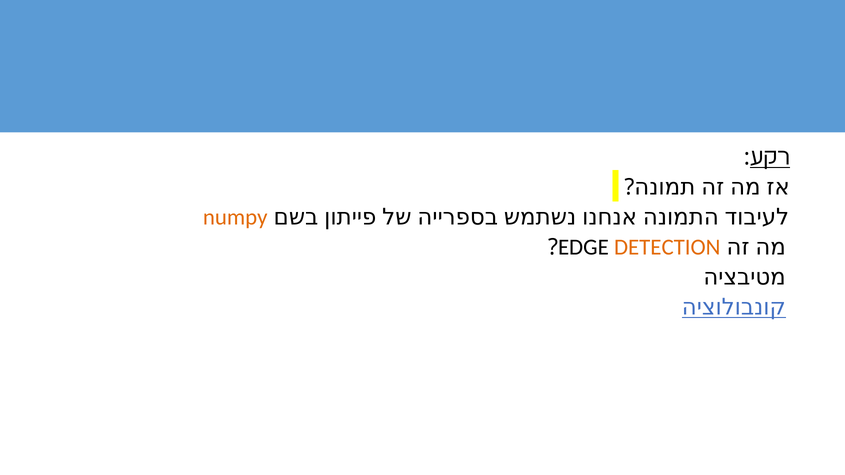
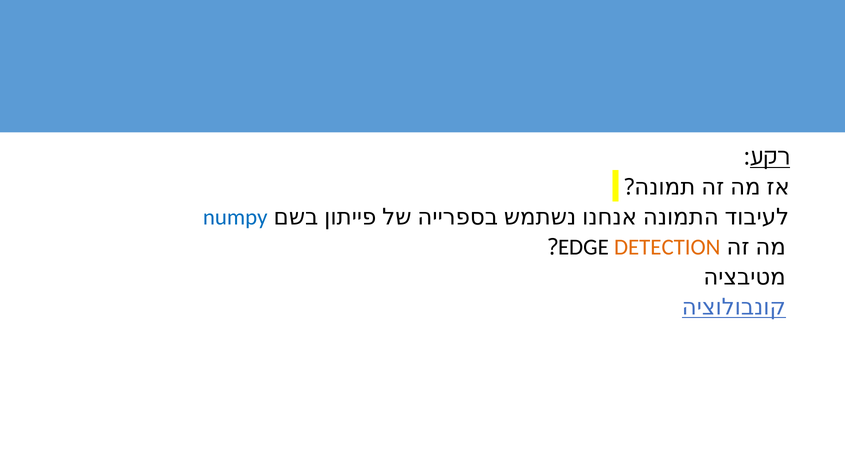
numpy colour: orange -> blue
